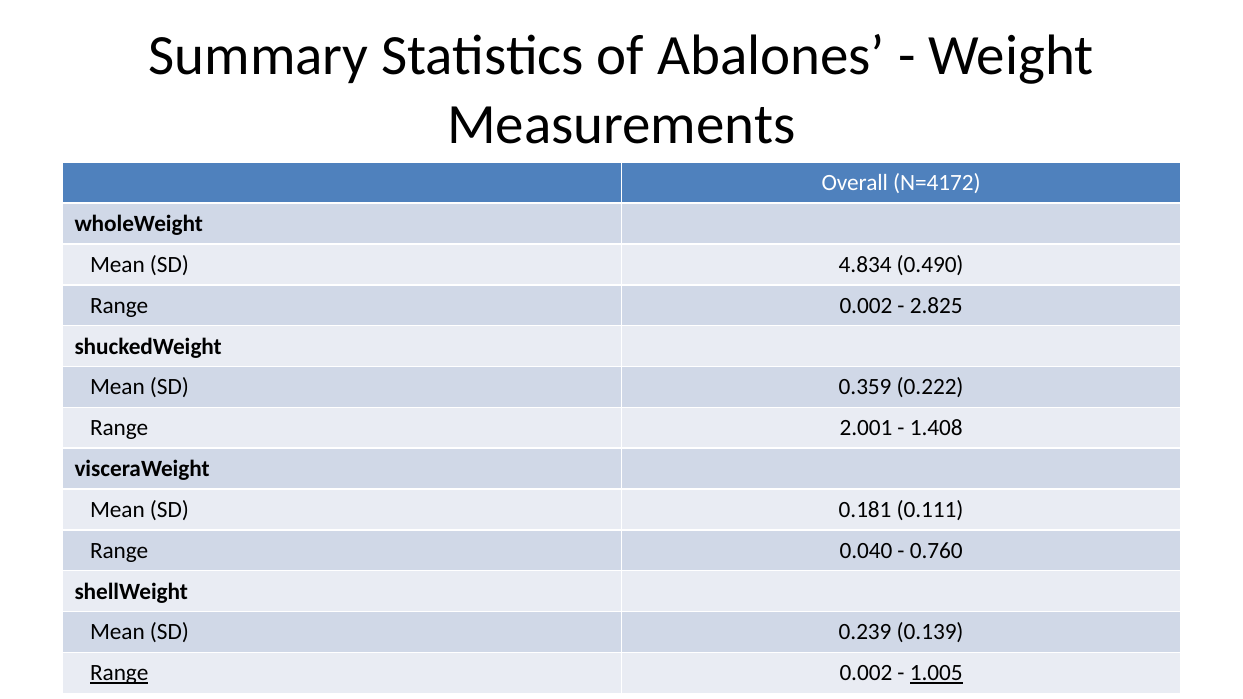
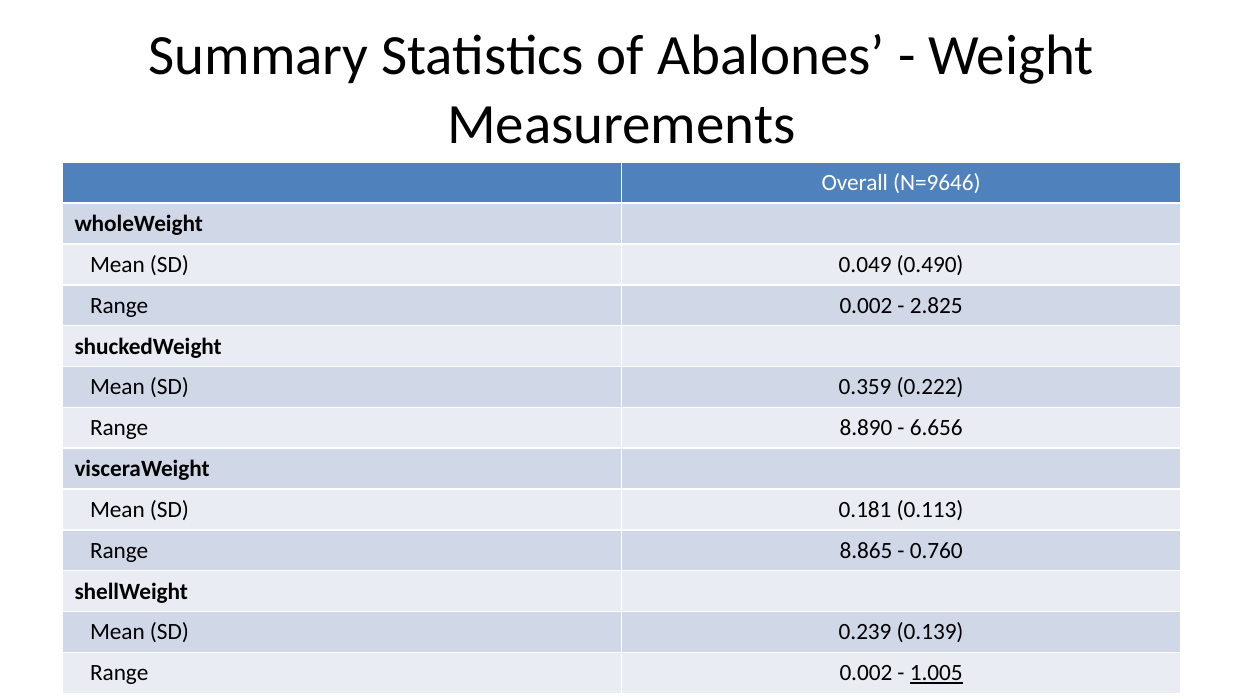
N=4172: N=4172 -> N=9646
4.834: 4.834 -> 0.049
2.001: 2.001 -> 8.890
1.408: 1.408 -> 6.656
0.111: 0.111 -> 0.113
0.040: 0.040 -> 8.865
Range at (119, 673) underline: present -> none
